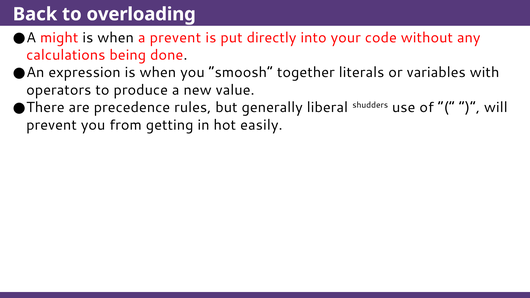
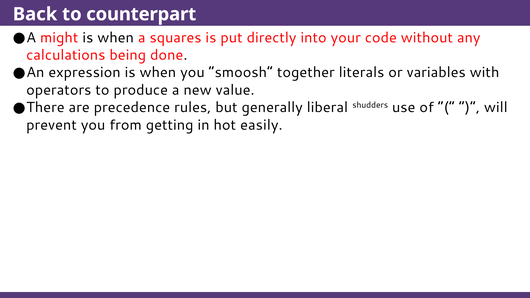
overloading: overloading -> counterpart
a prevent: prevent -> squares
